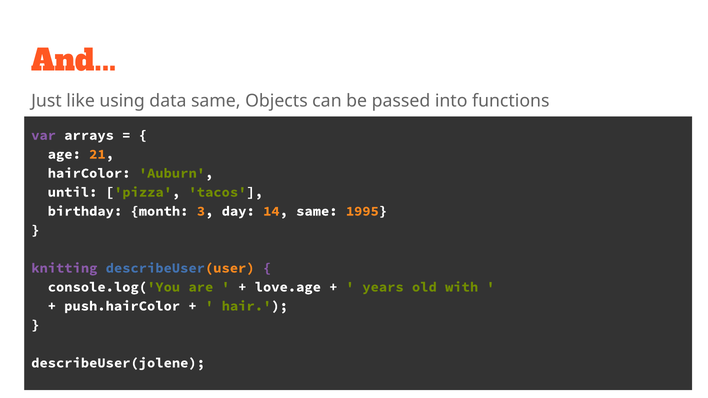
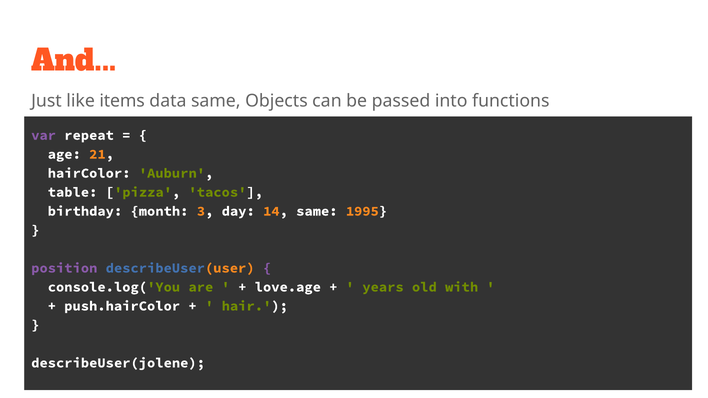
using: using -> items
arrays: arrays -> repeat
until: until -> table
knitting: knitting -> position
